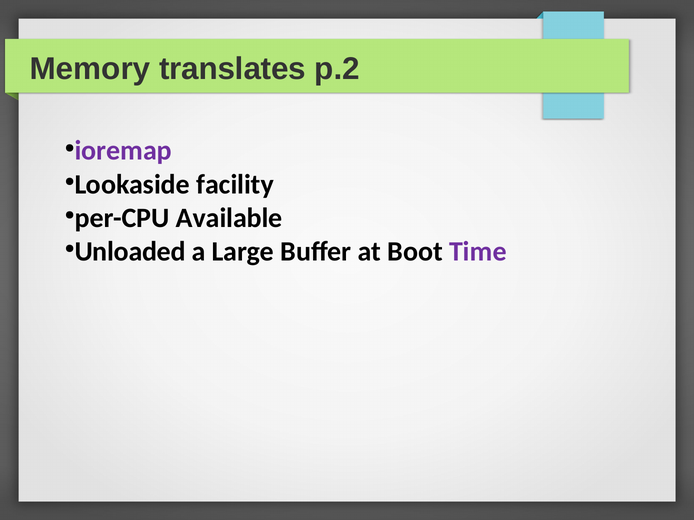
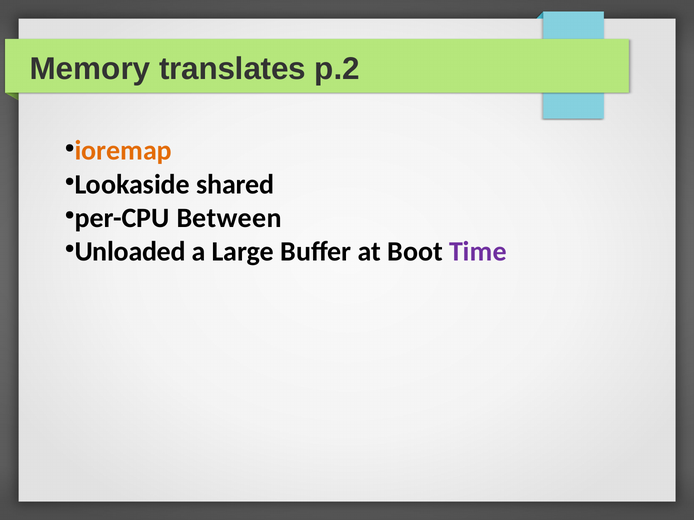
ioremap colour: purple -> orange
facility: facility -> shared
Available: Available -> Between
